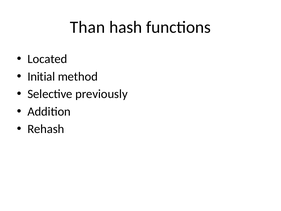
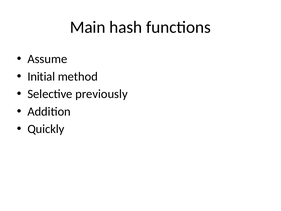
Than: Than -> Main
Located: Located -> Assume
Rehash: Rehash -> Quickly
